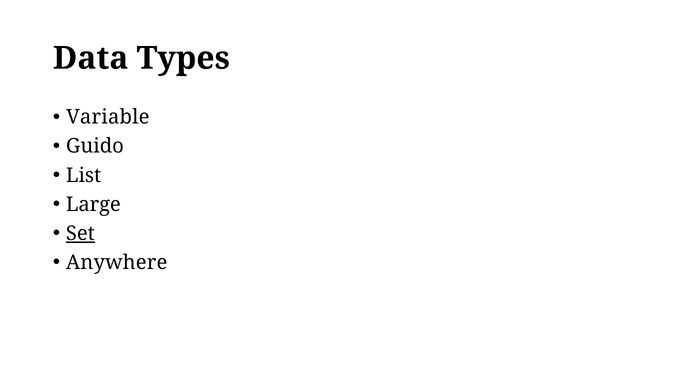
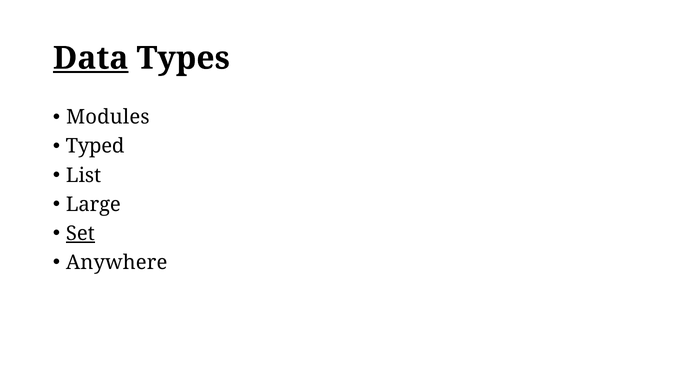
Data underline: none -> present
Variable: Variable -> Modules
Guido: Guido -> Typed
